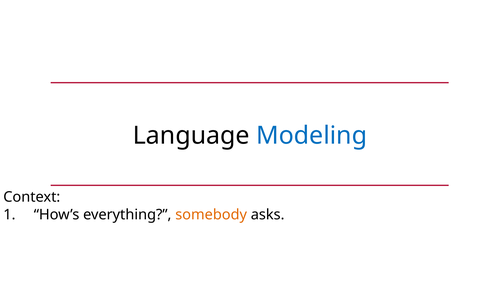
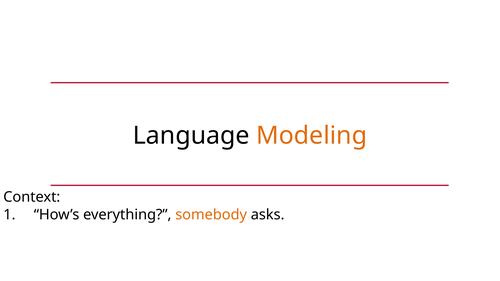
Modeling colour: blue -> orange
